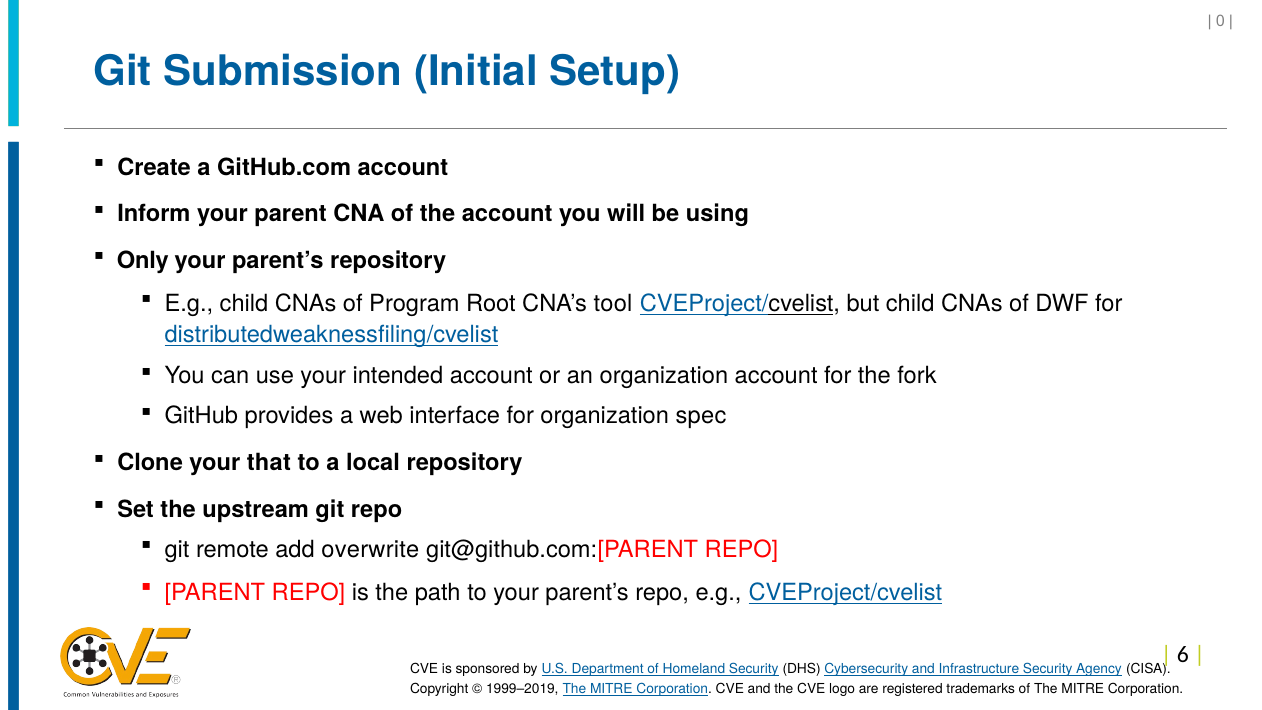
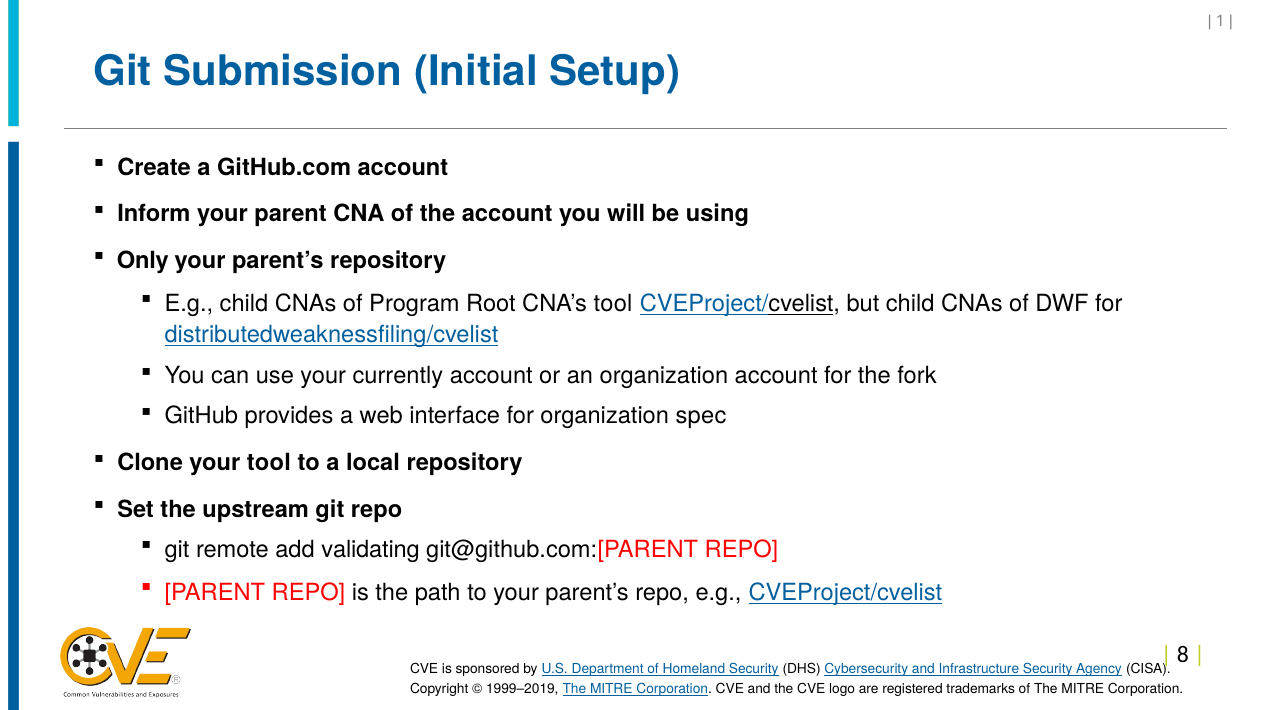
0: 0 -> 1
intended: intended -> currently
your that: that -> tool
overwrite: overwrite -> validating
6: 6 -> 8
